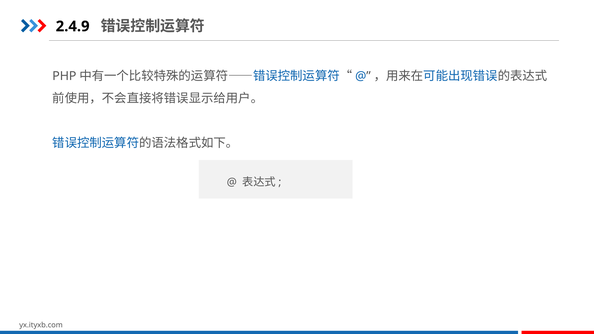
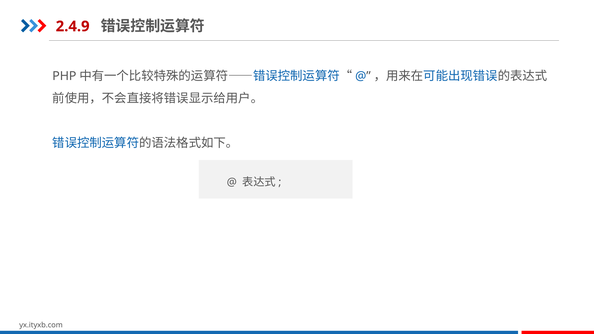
2.4.9 colour: black -> red
